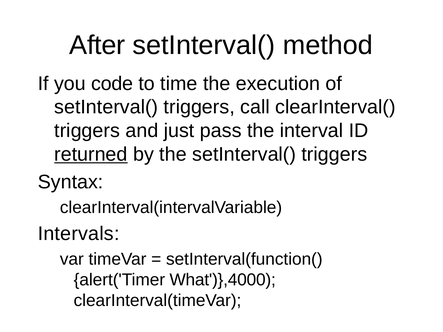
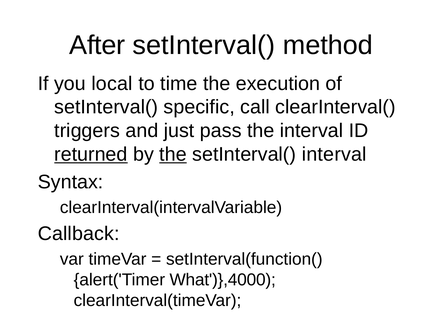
code: code -> local
triggers at (199, 107): triggers -> specific
the at (173, 155) underline: none -> present
triggers at (334, 155): triggers -> interval
Intervals: Intervals -> Callback
